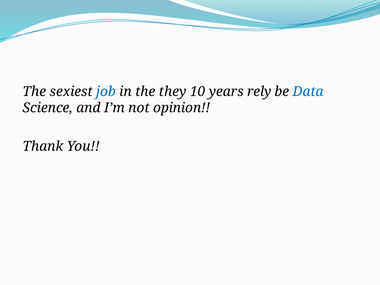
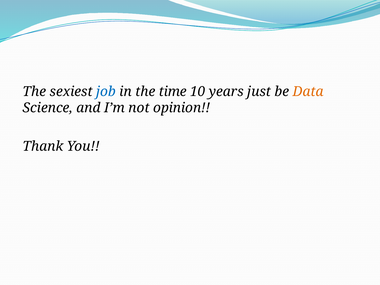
they: they -> time
rely: rely -> just
Data colour: blue -> orange
